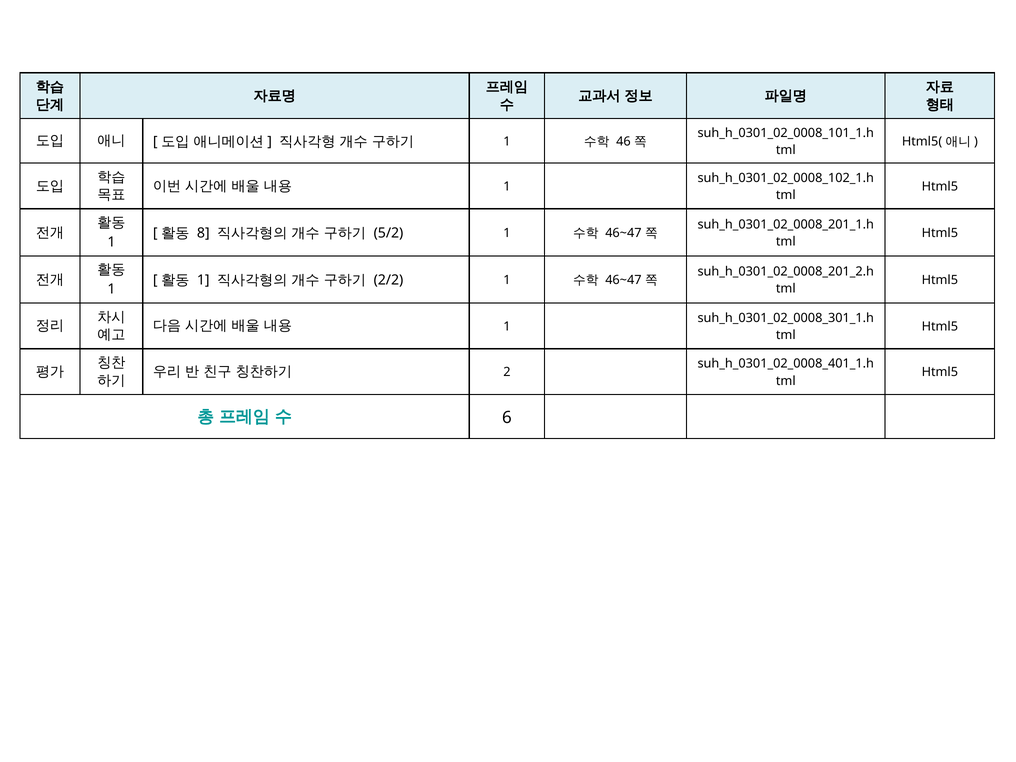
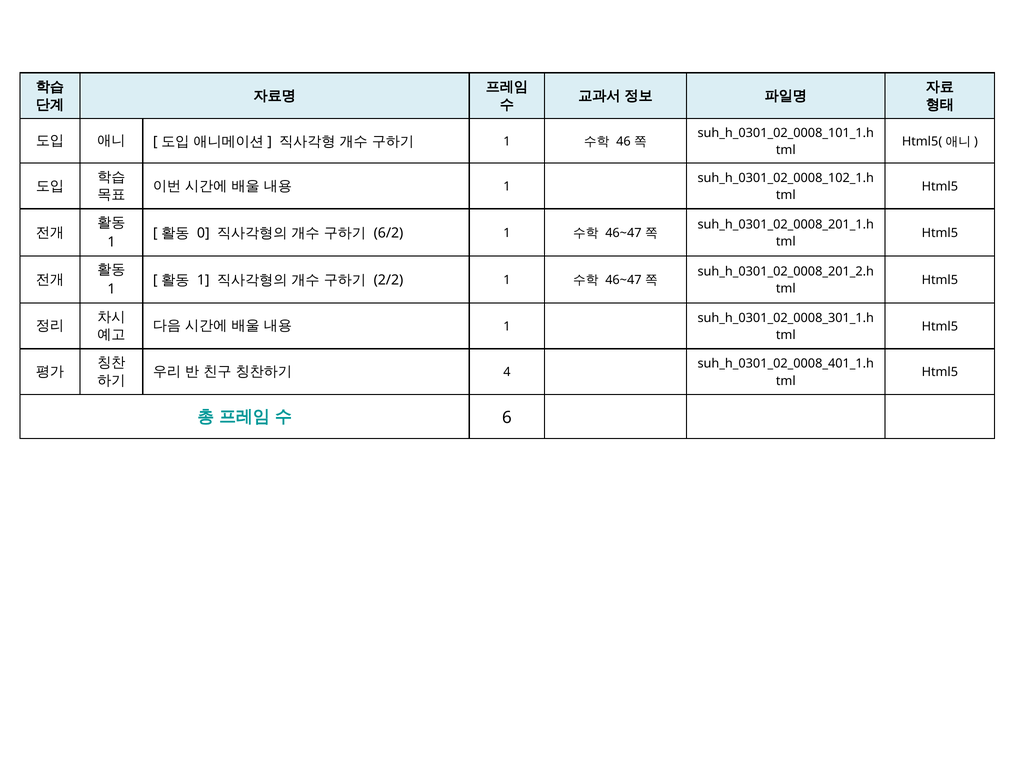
8: 8 -> 0
5/2: 5/2 -> 6/2
2: 2 -> 4
